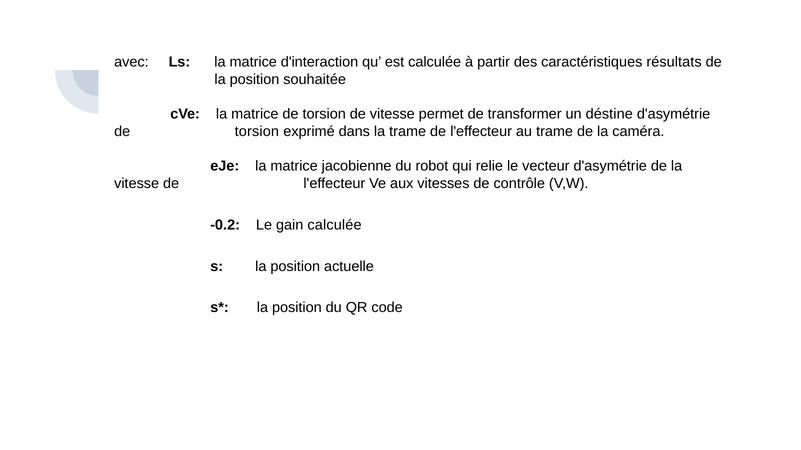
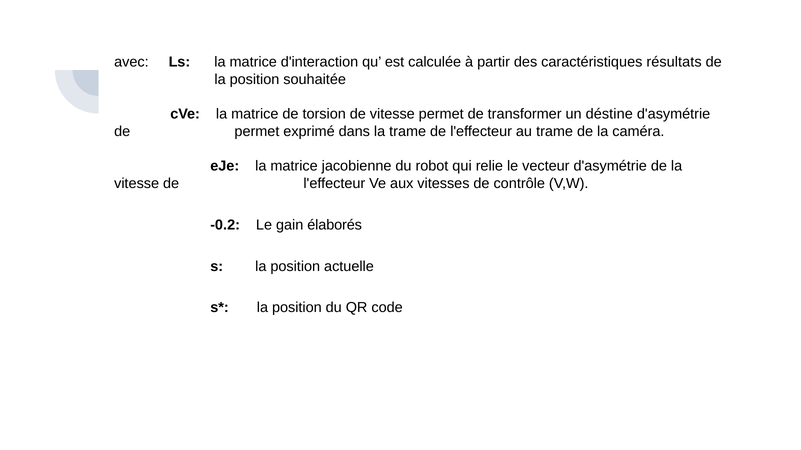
torsion at (257, 132): torsion -> permet
gain calculée: calculée -> élaborés
